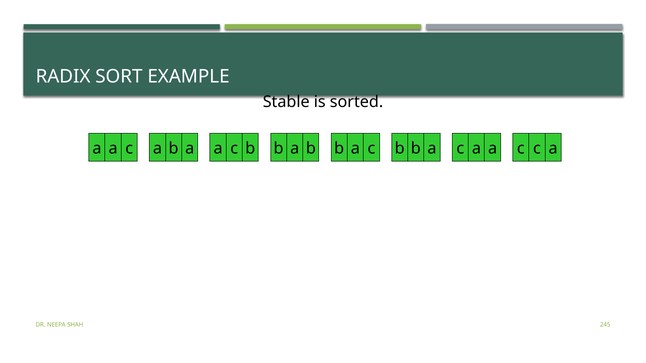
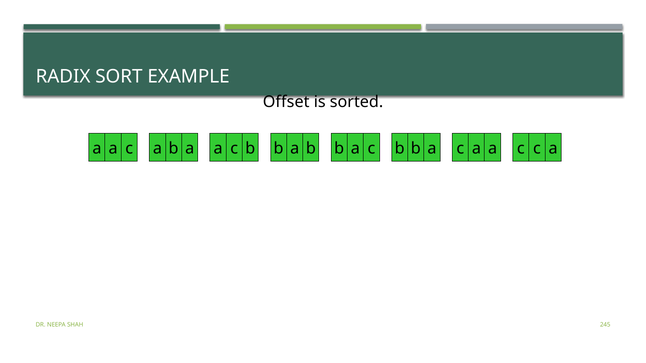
Stable: Stable -> Offset
